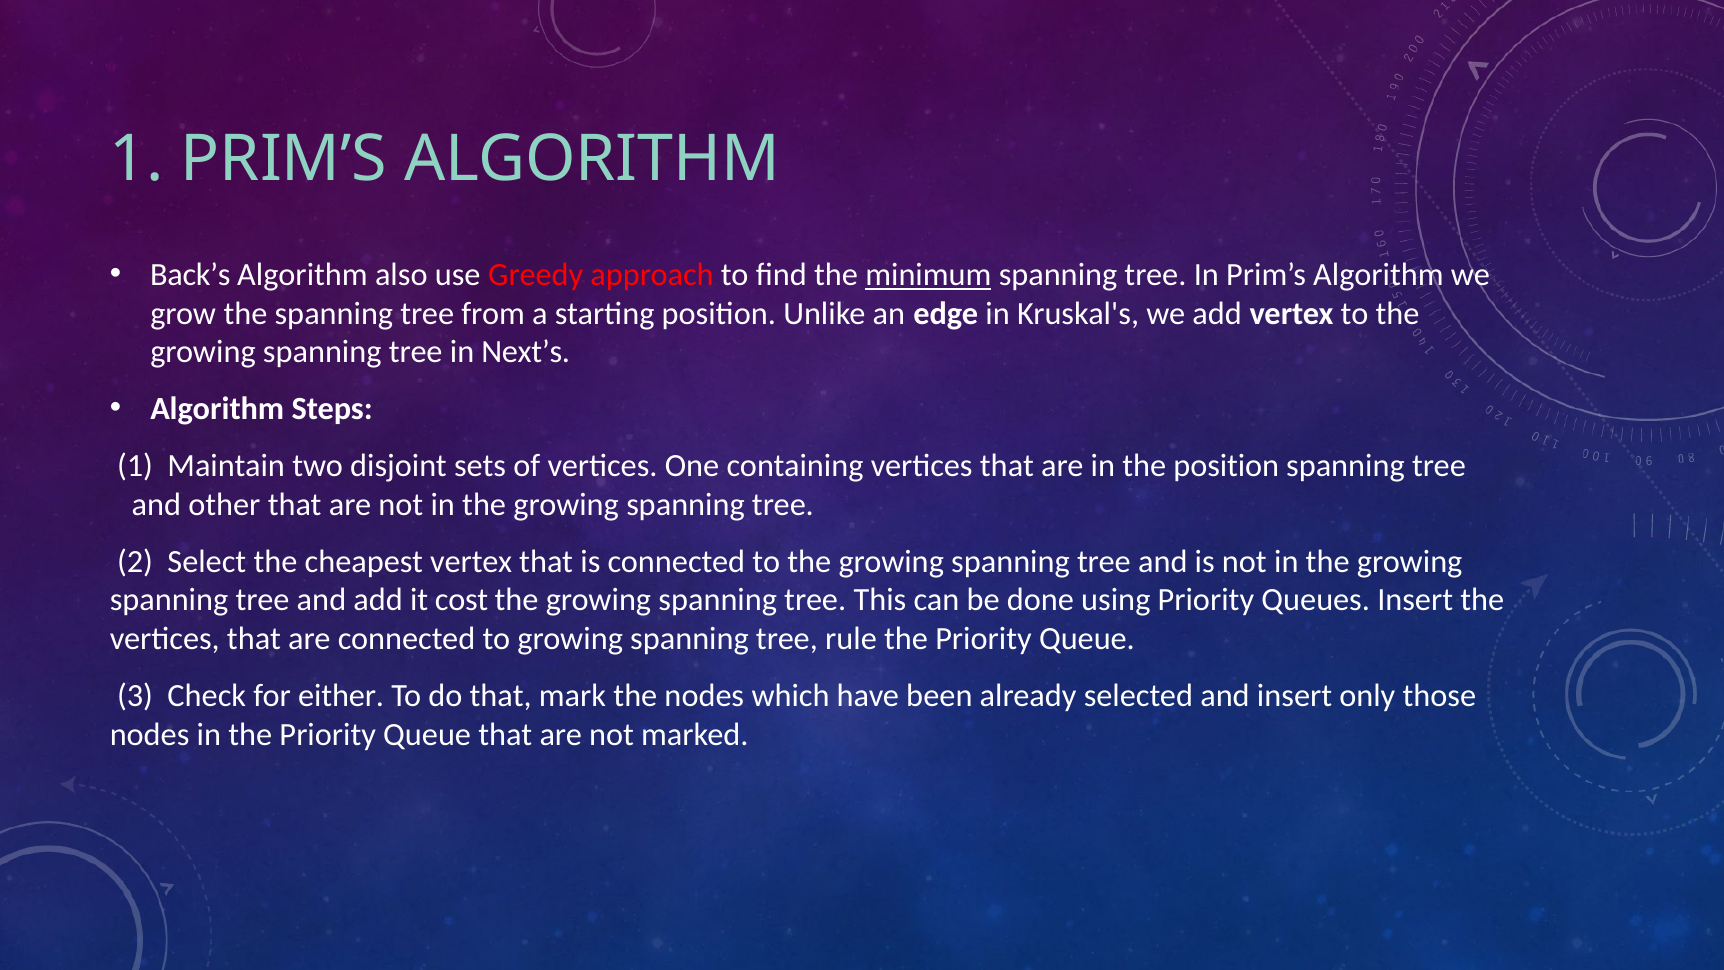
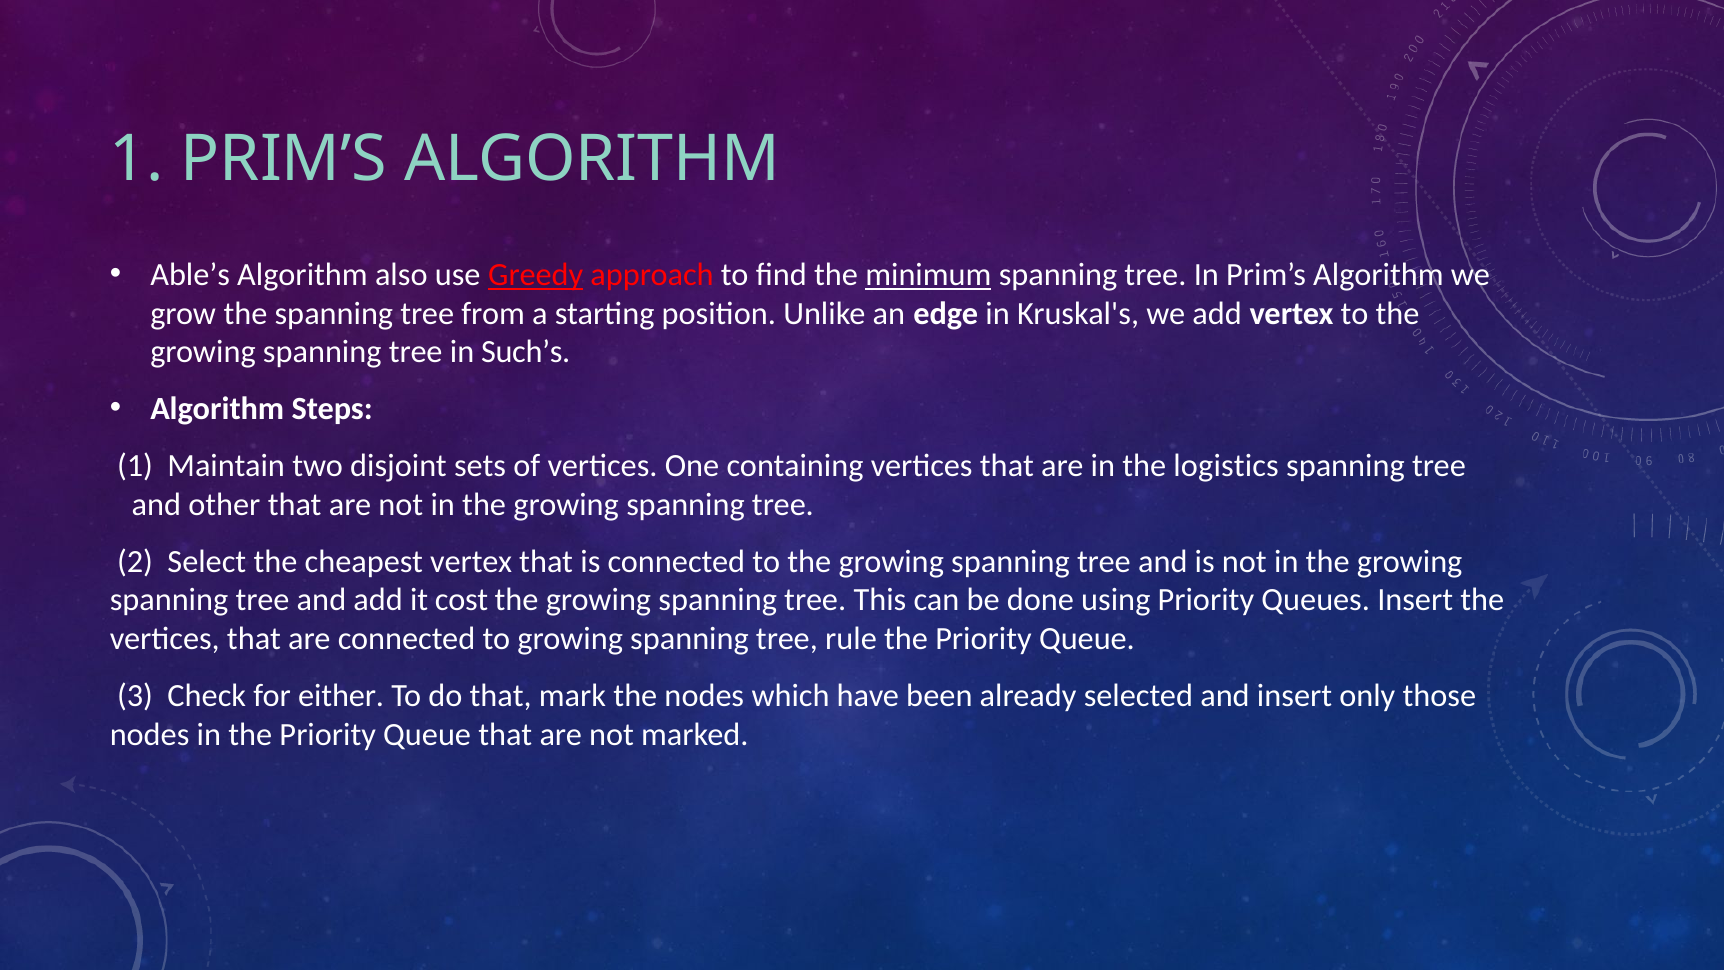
Back’s: Back’s -> Able’s
Greedy underline: none -> present
Next’s: Next’s -> Such’s
the position: position -> logistics
